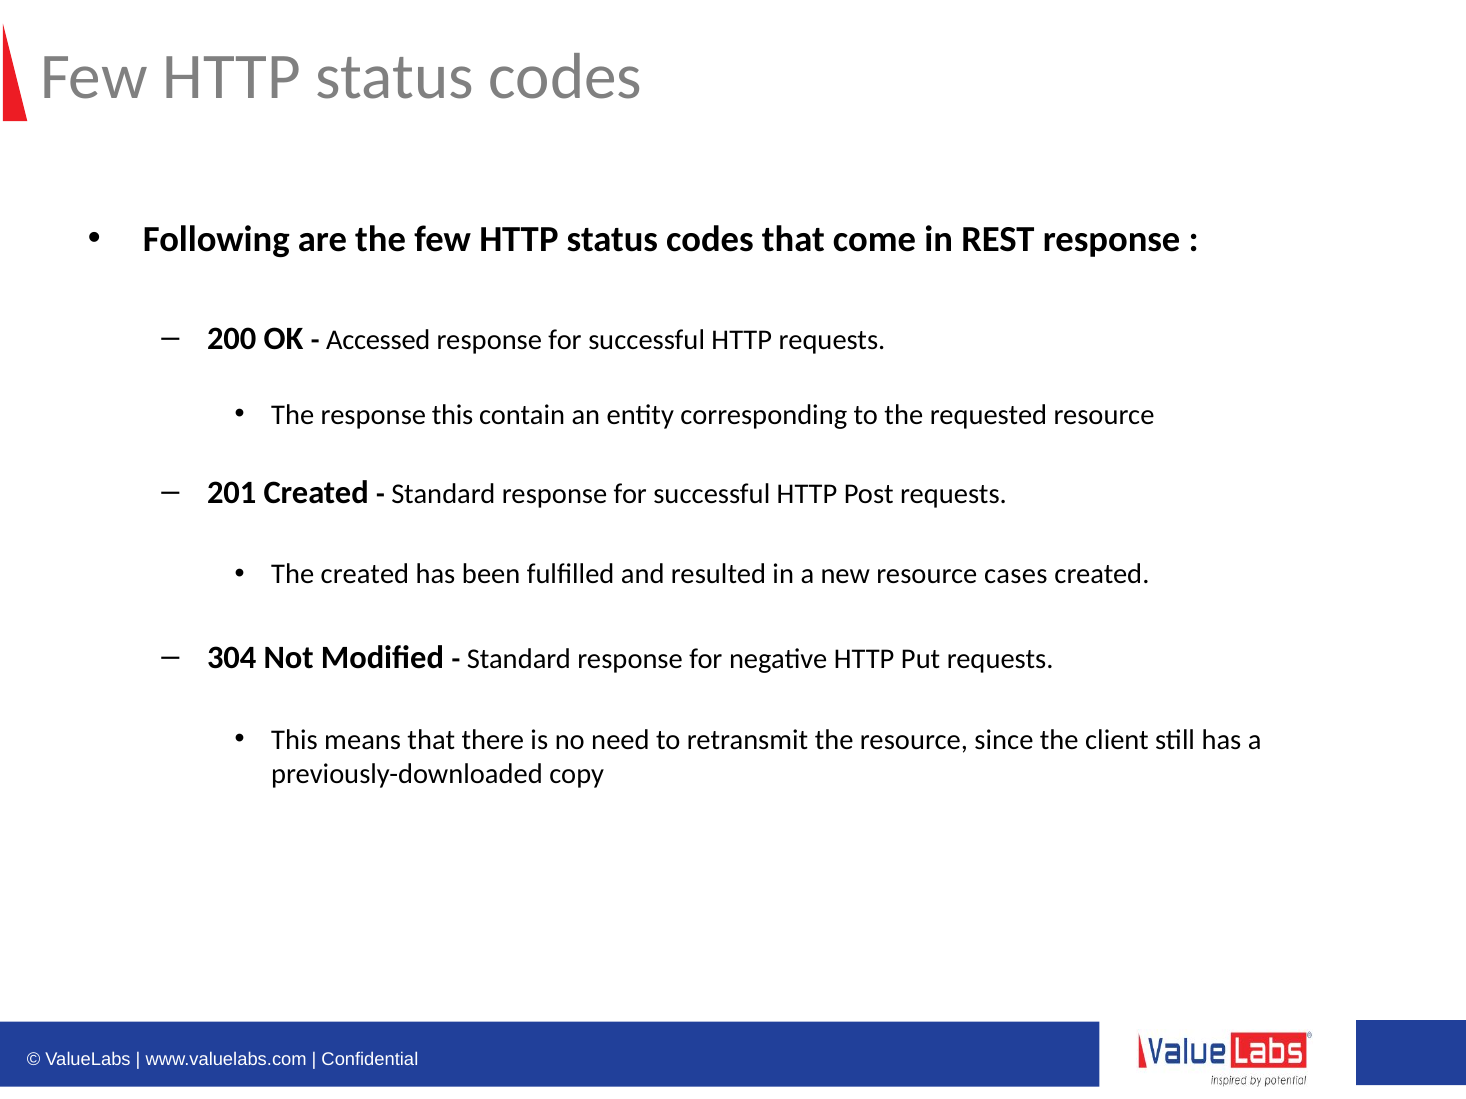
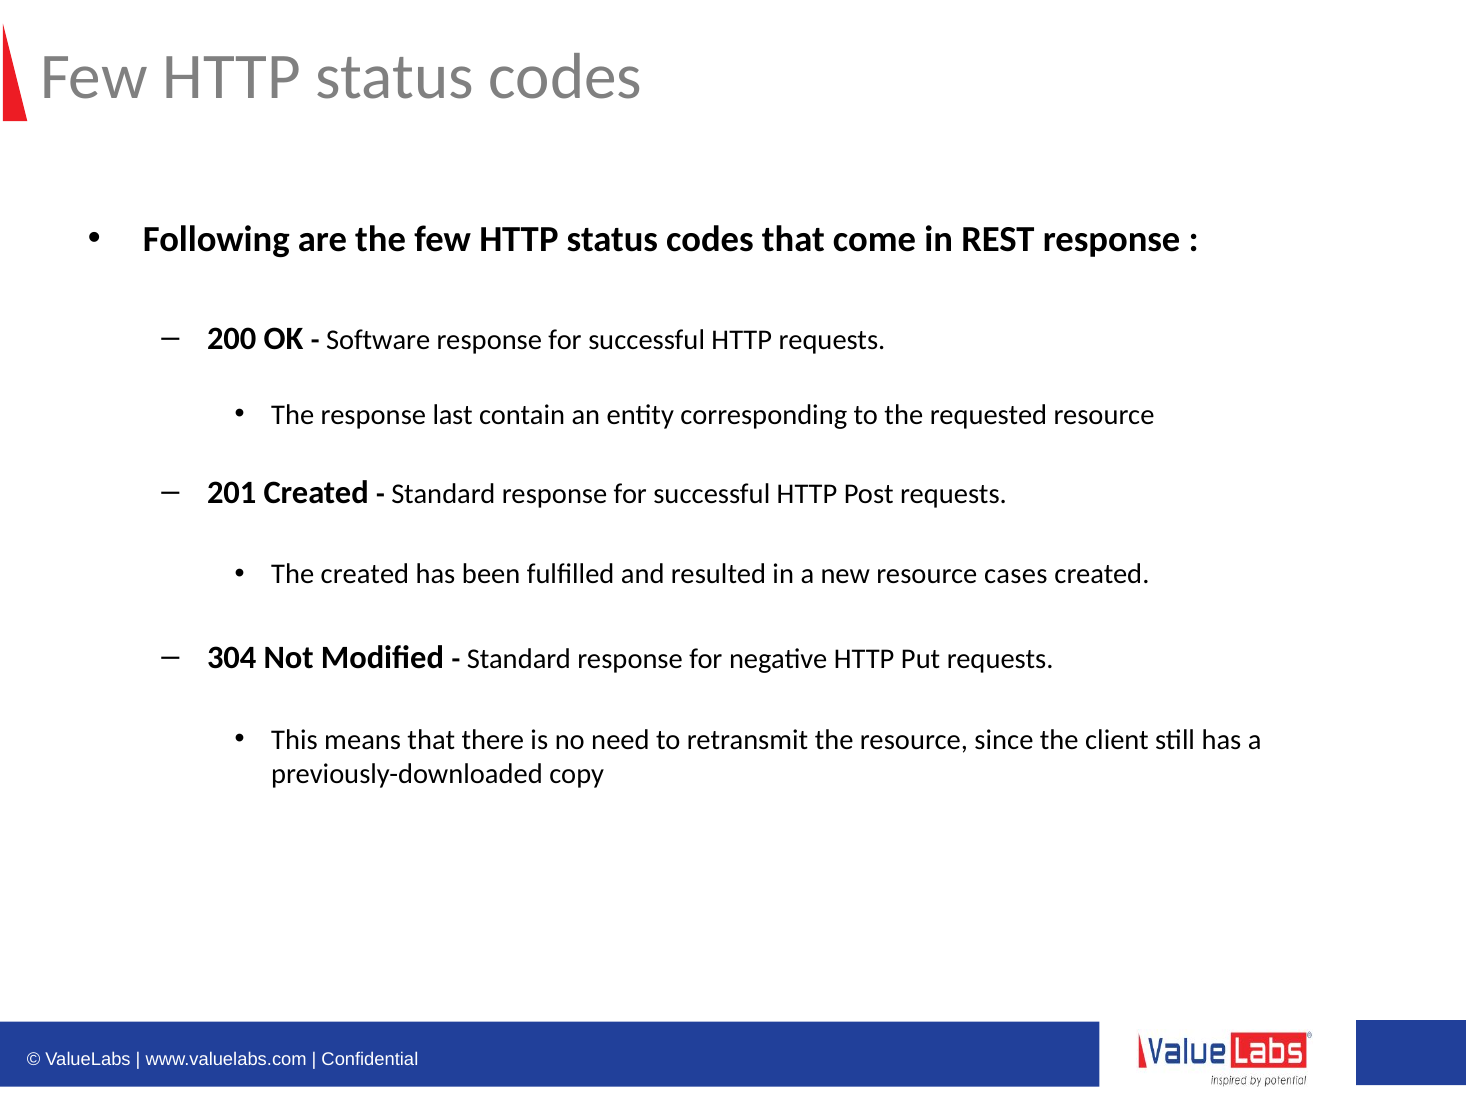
Accessed: Accessed -> Software
response this: this -> last
